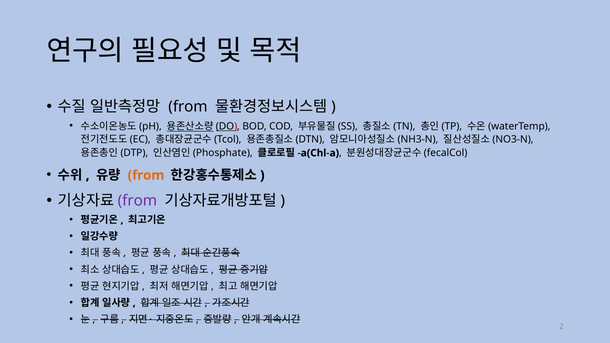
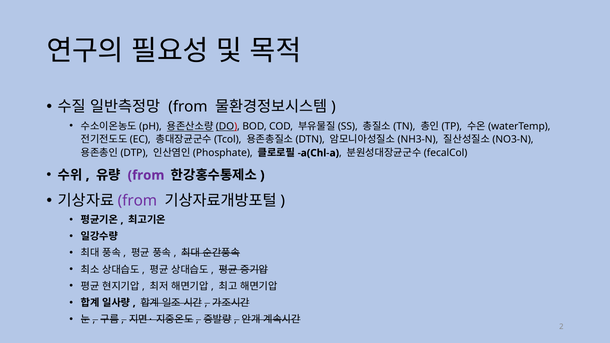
from at (146, 175) colour: orange -> purple
